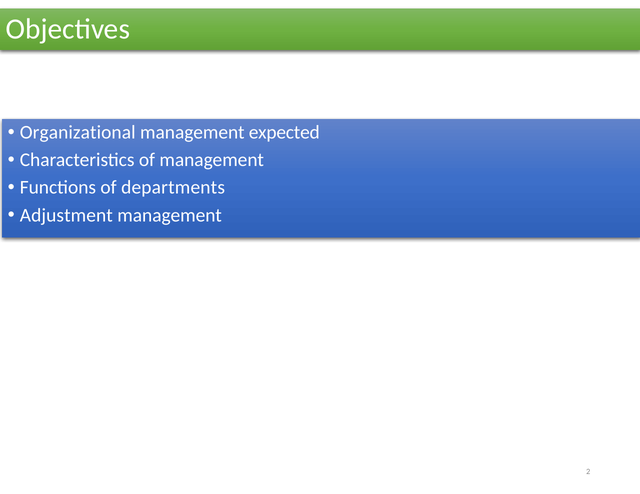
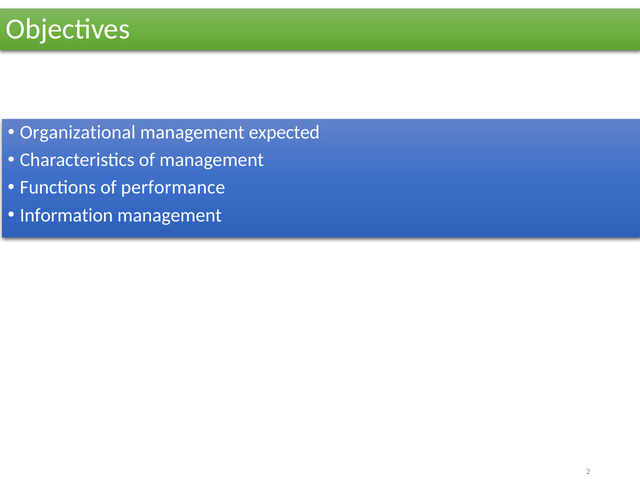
departments: departments -> performance
Adjustment: Adjustment -> Information
